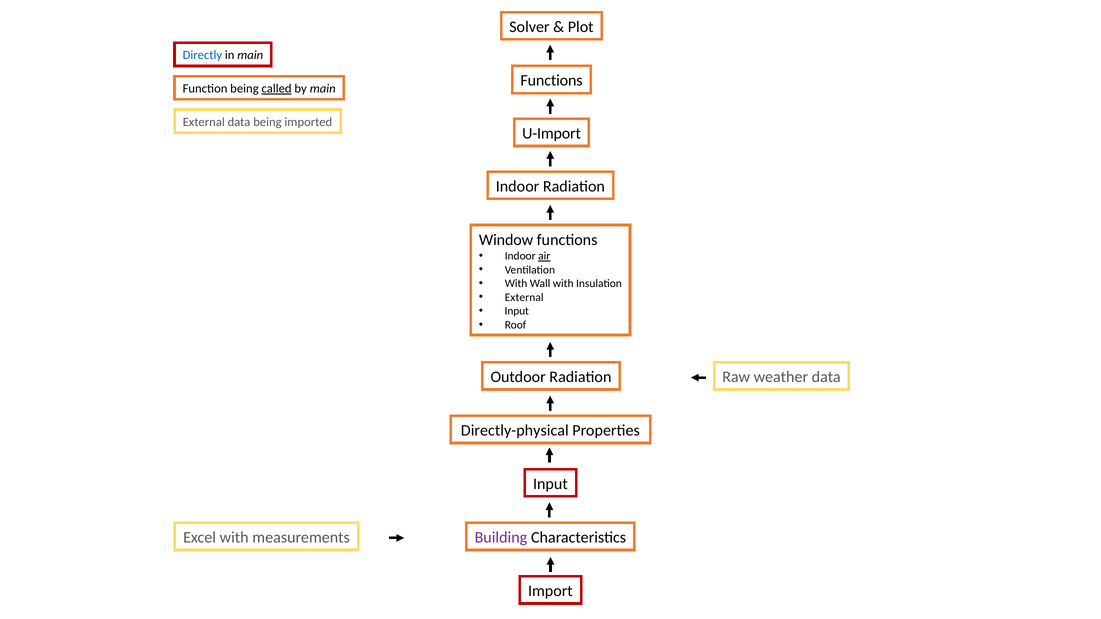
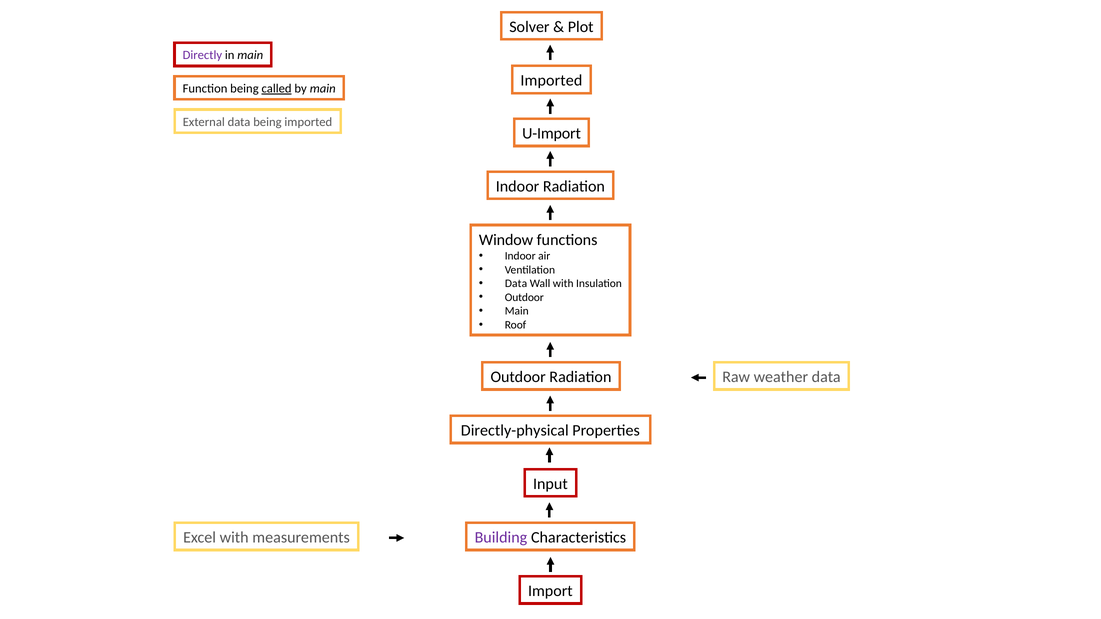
Directly colour: blue -> purple
Functions at (552, 81): Functions -> Imported
air underline: present -> none
With at (516, 284): With -> Data
External at (524, 297): External -> Outdoor
Input at (517, 311): Input -> Main
